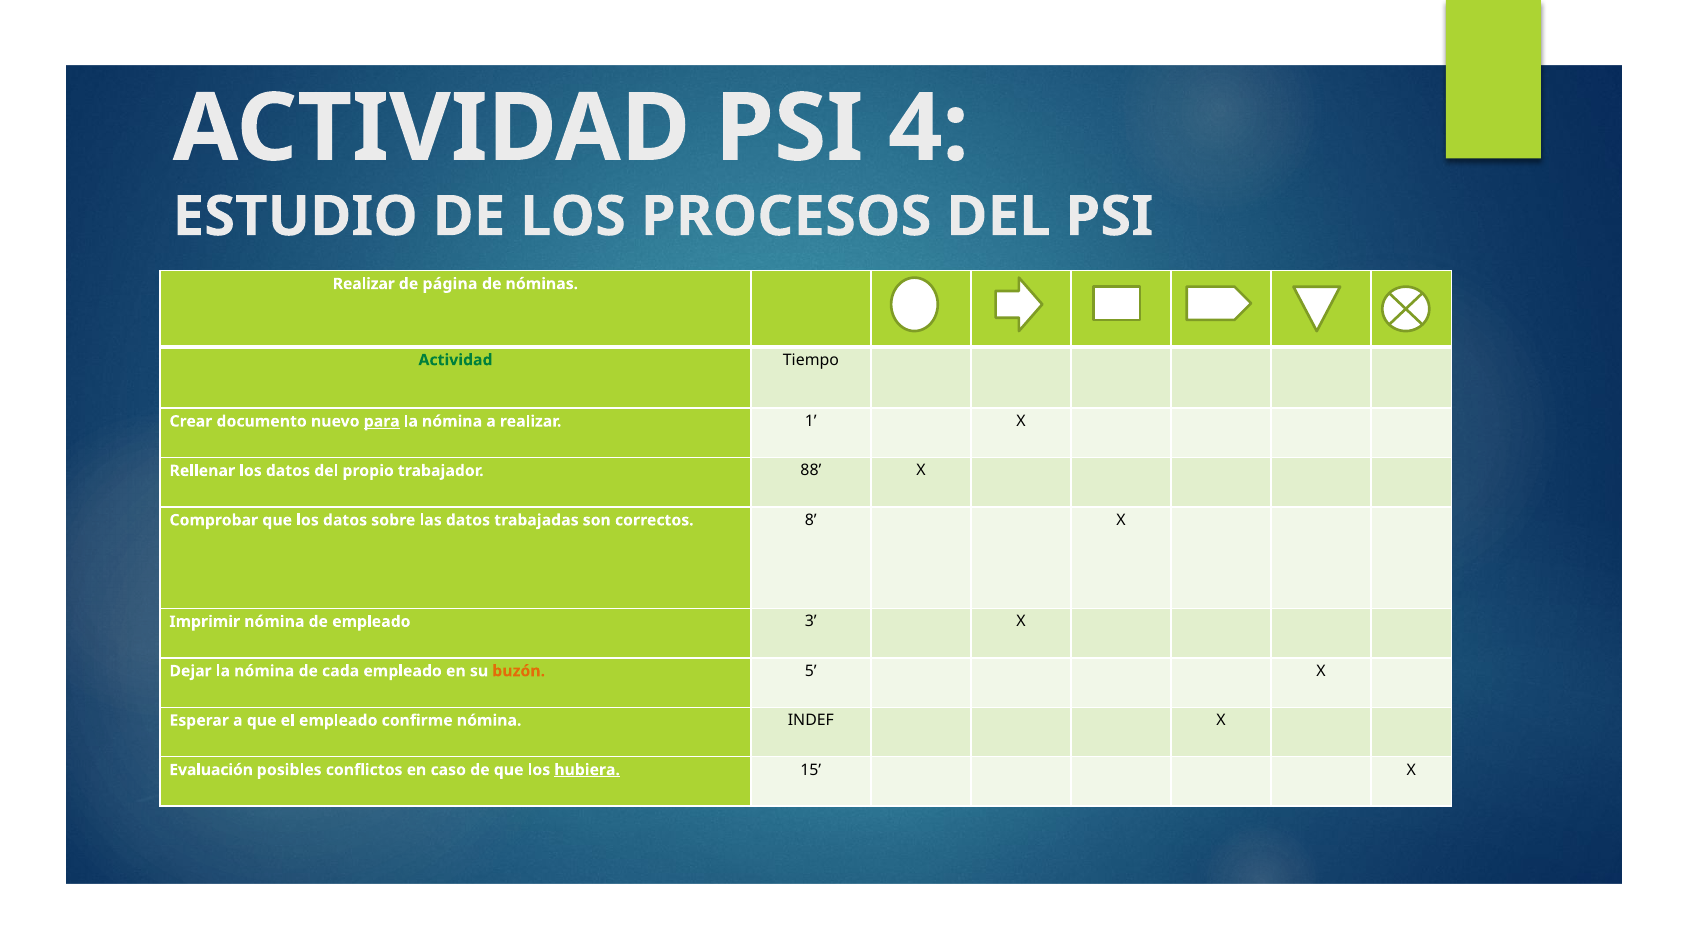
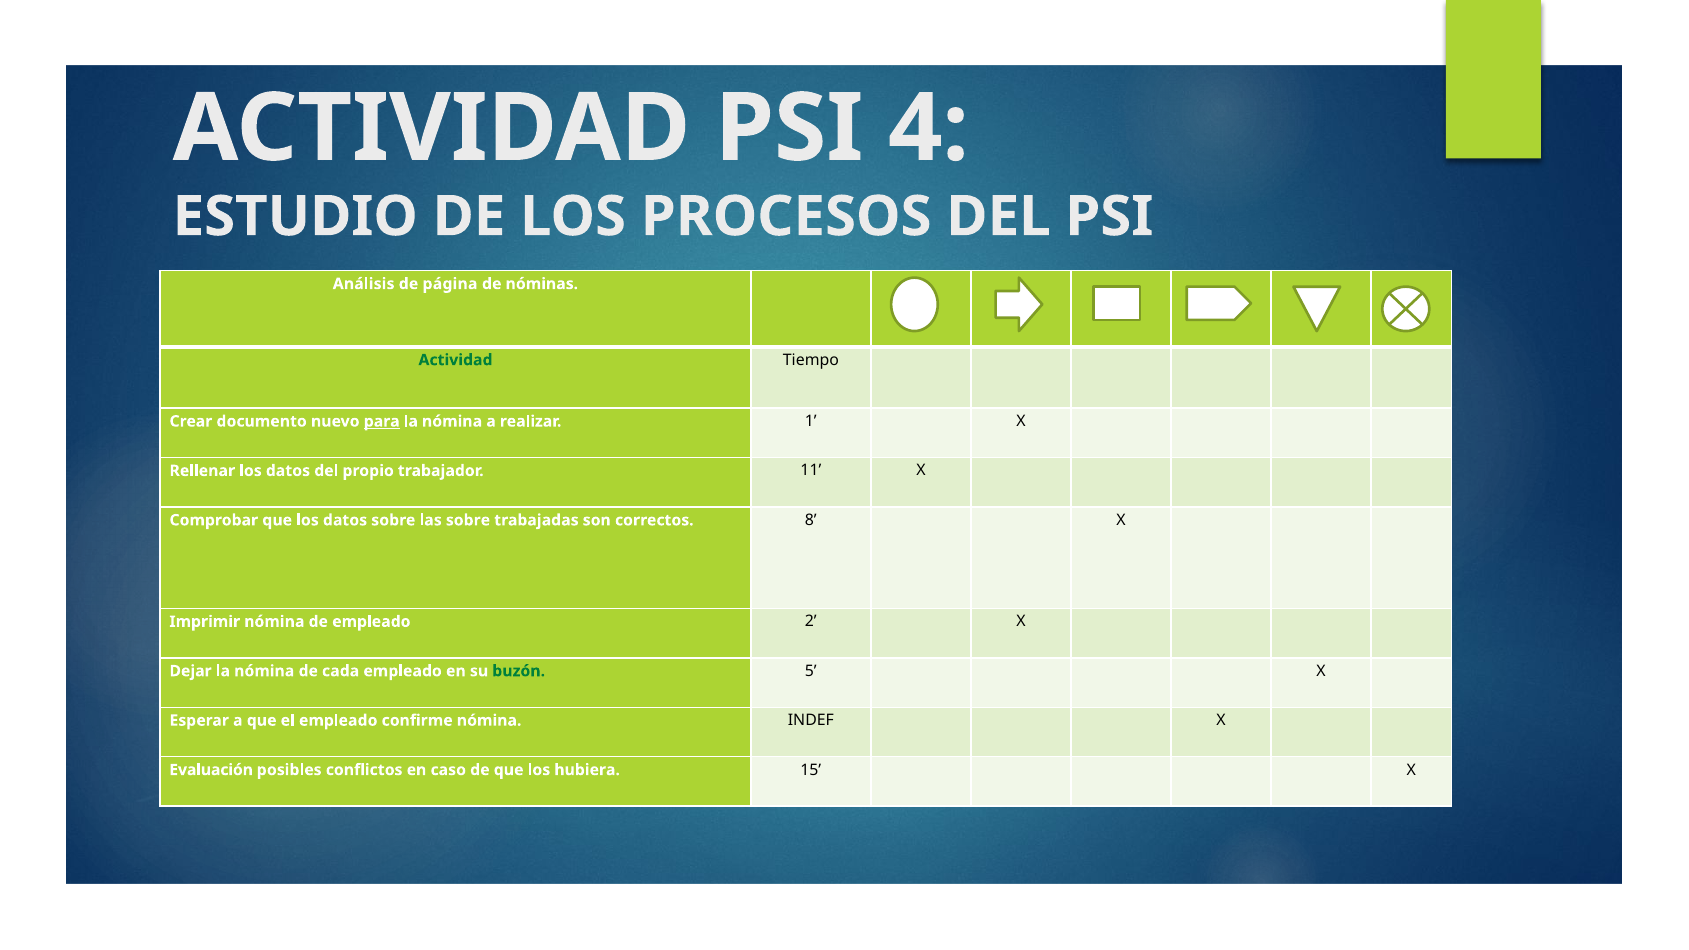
Realizar at (364, 284): Realizar -> Análisis
88: 88 -> 11
las datos: datos -> sobre
3: 3 -> 2
buzón colour: orange -> green
hubiera underline: present -> none
